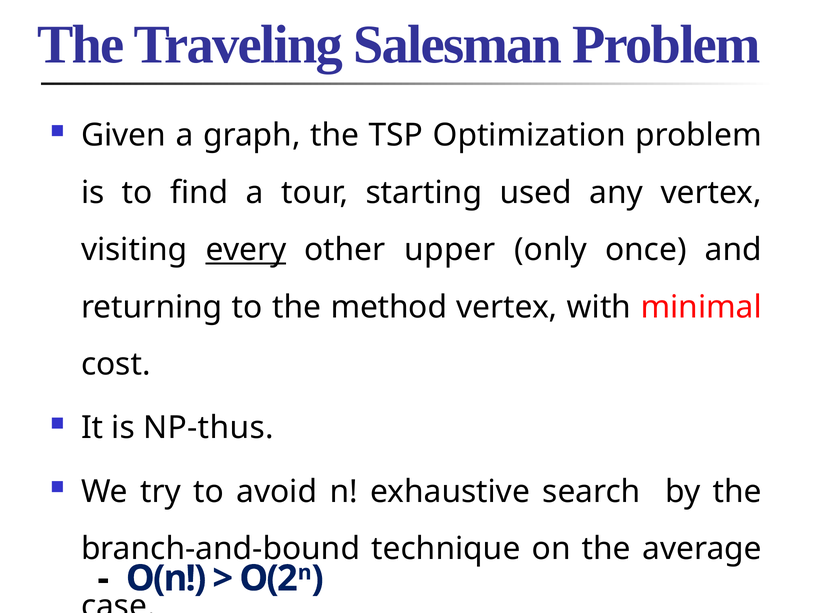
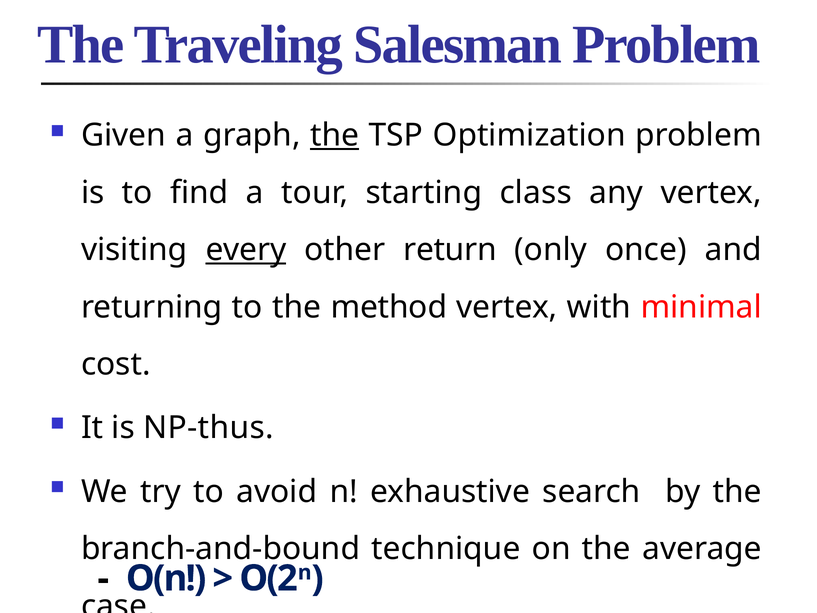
the at (335, 135) underline: none -> present
used: used -> class
upper: upper -> return
